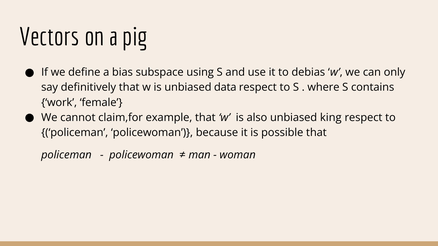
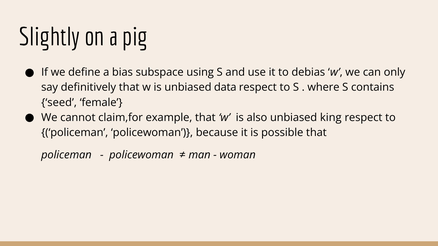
Vectors: Vectors -> Slightly
work: work -> seed
